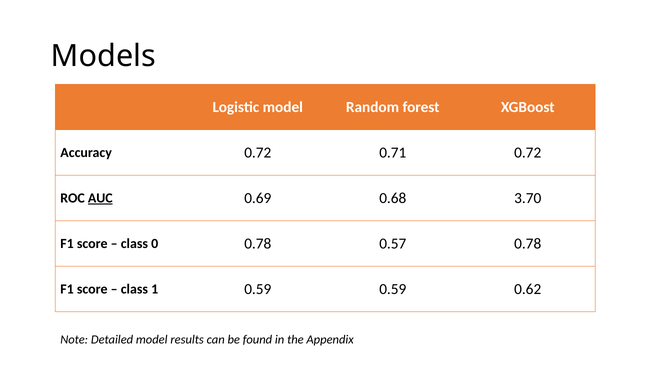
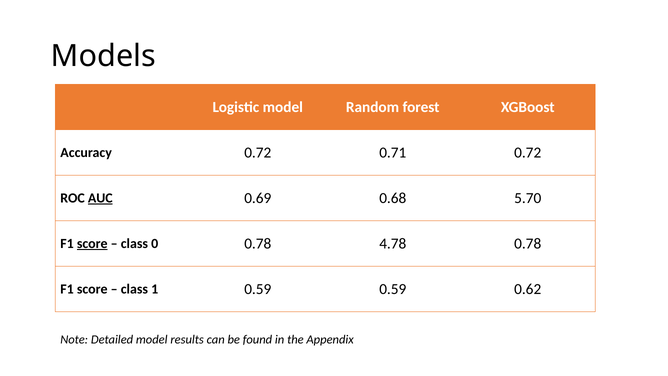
3.70: 3.70 -> 5.70
score at (92, 243) underline: none -> present
0.57: 0.57 -> 4.78
